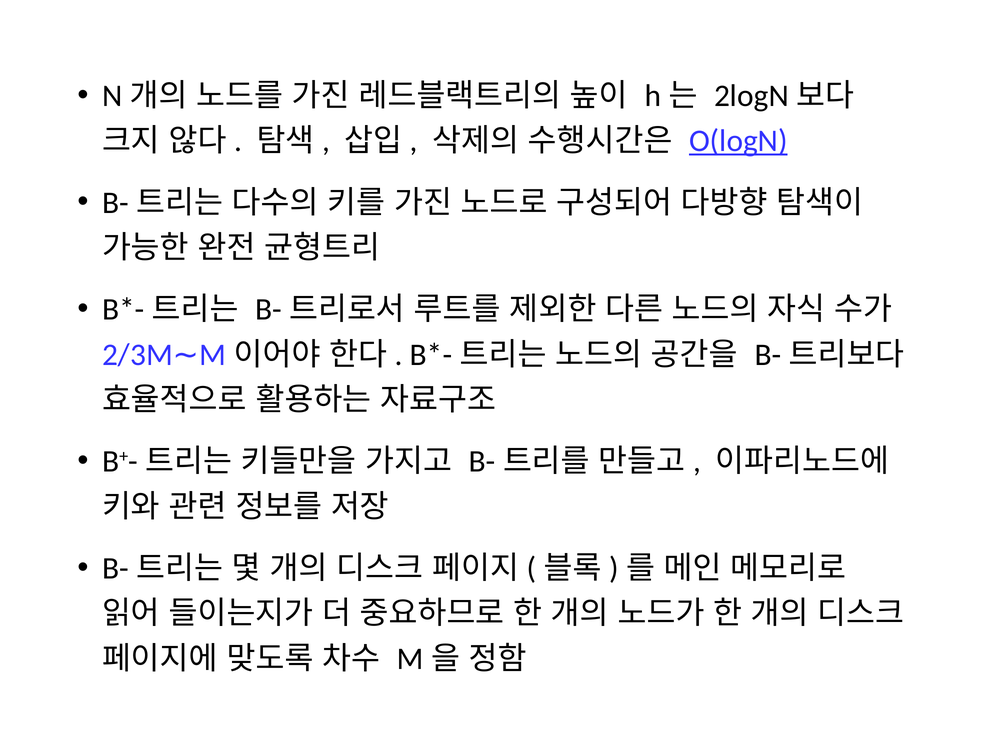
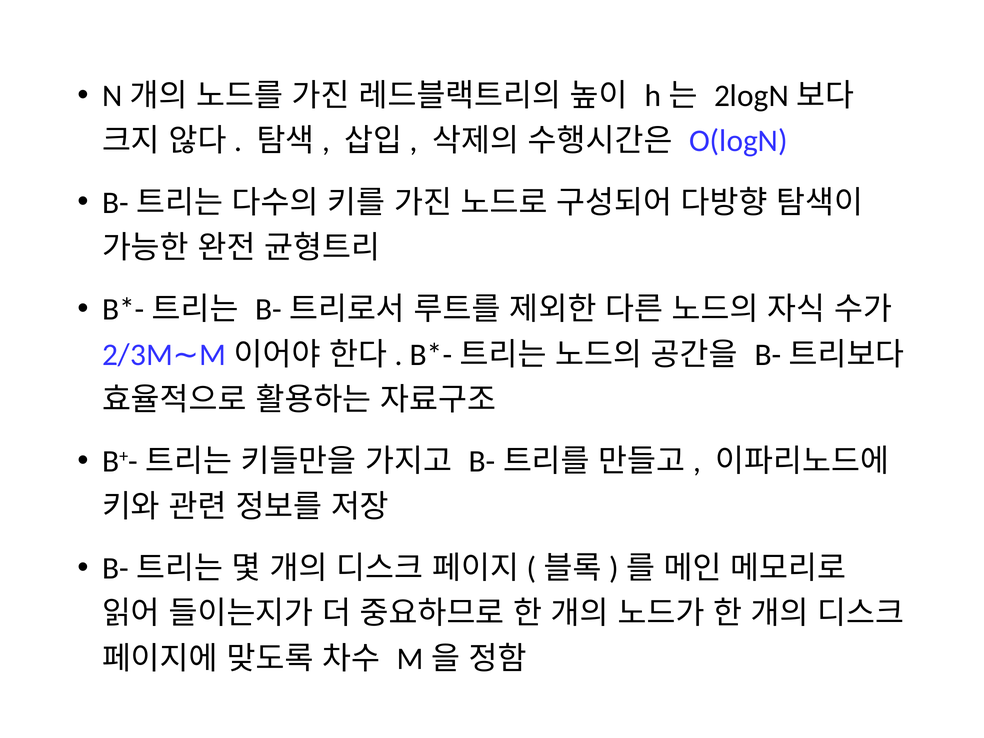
O(logN underline: present -> none
